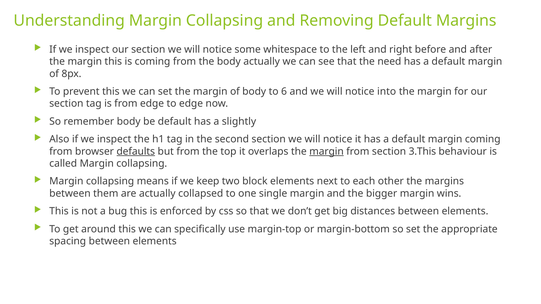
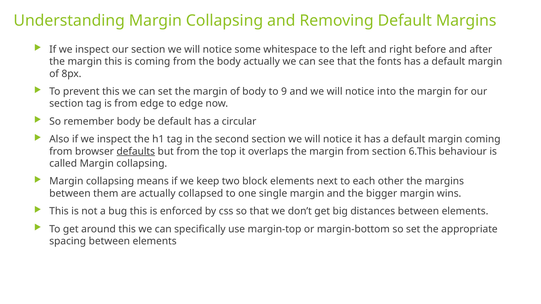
need: need -> fonts
6: 6 -> 9
slightly: slightly -> circular
margin at (326, 152) underline: present -> none
3.This: 3.This -> 6.This
